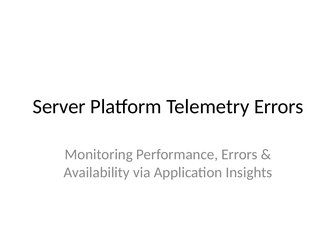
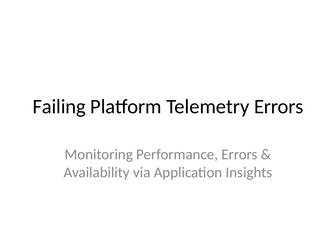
Server: Server -> Failing
